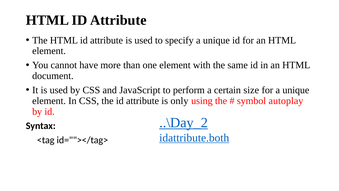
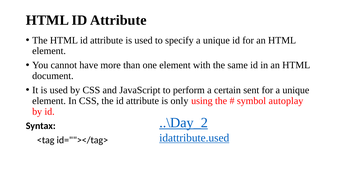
size: size -> sent
idattribute.both: idattribute.both -> idattribute.used
